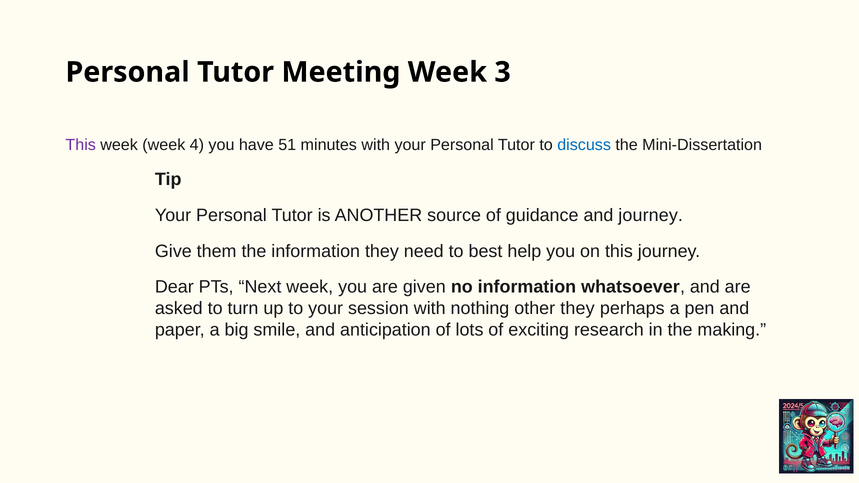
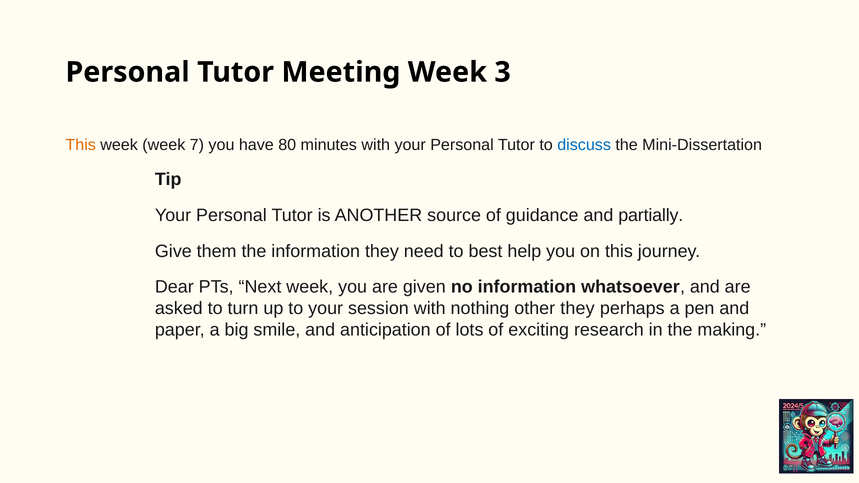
This at (81, 145) colour: purple -> orange
4: 4 -> 7
51: 51 -> 80
and journey: journey -> partially
